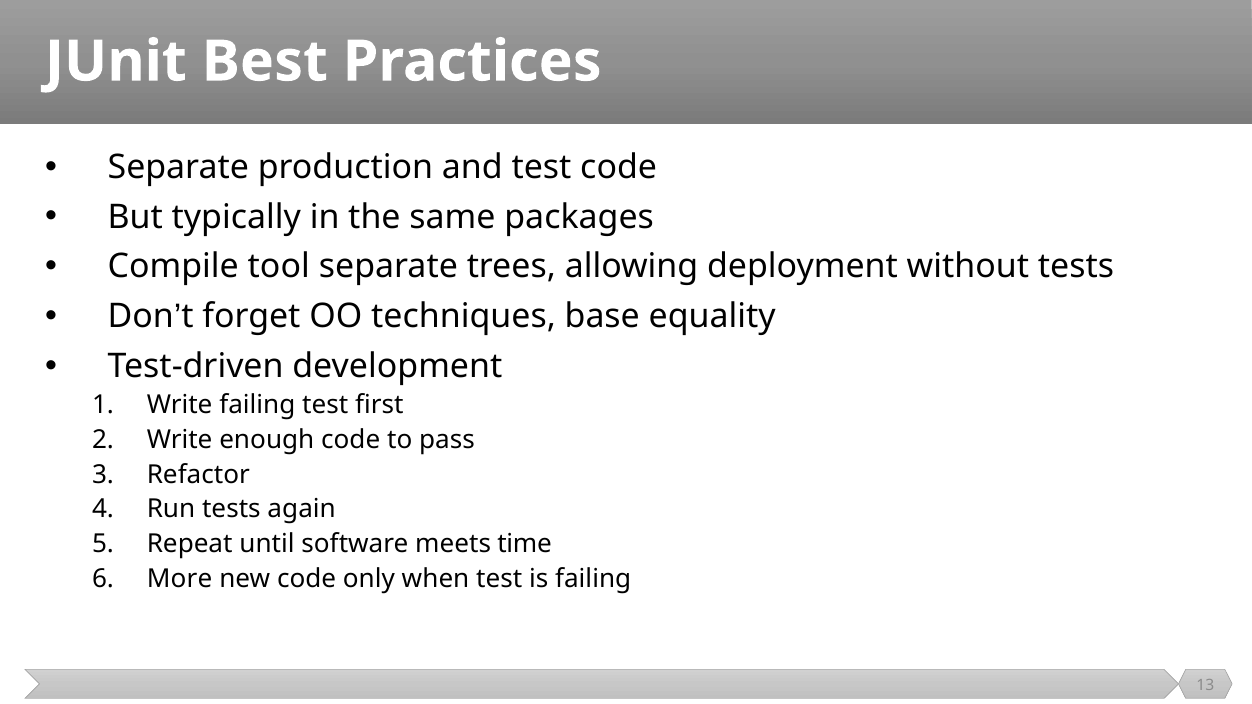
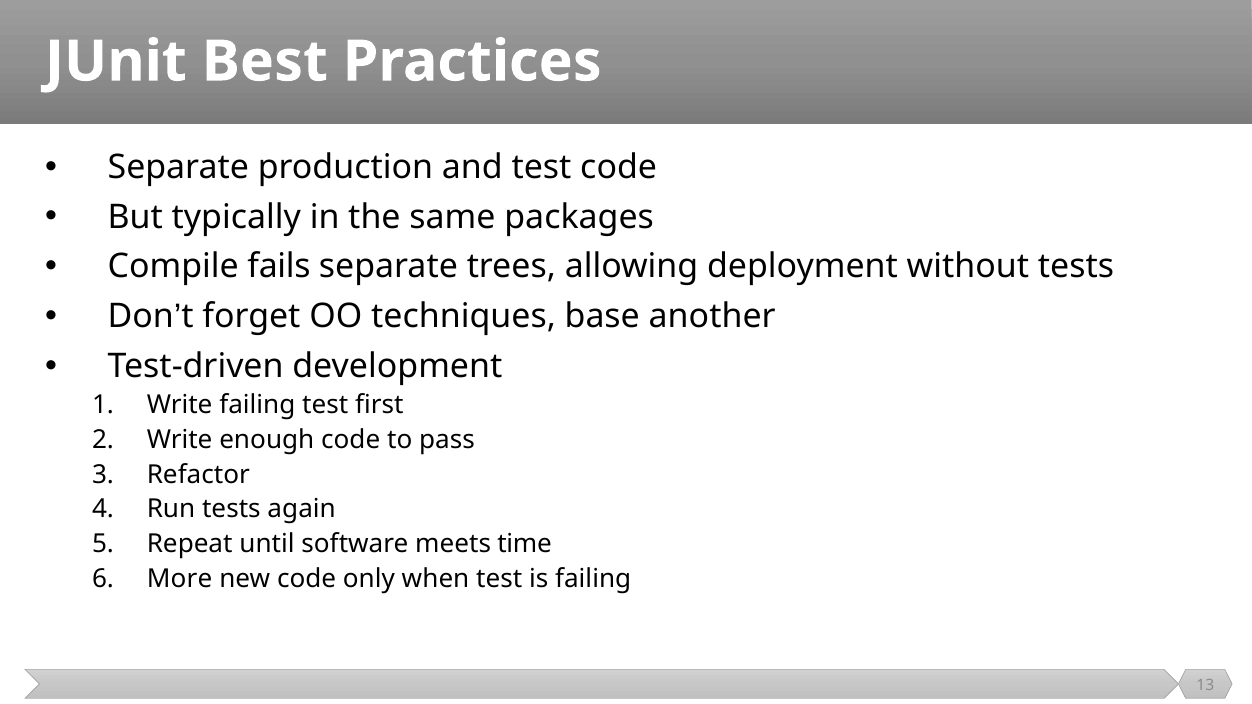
tool: tool -> fails
equality: equality -> another
